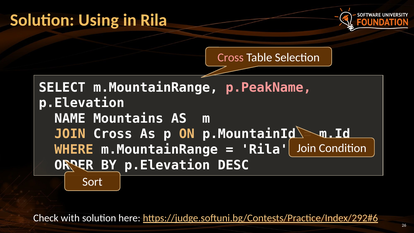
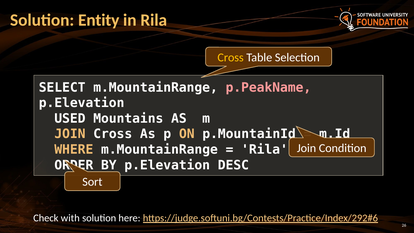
Using: Using -> Entity
Cross at (231, 57) colour: pink -> yellow
NAME: NAME -> USED
